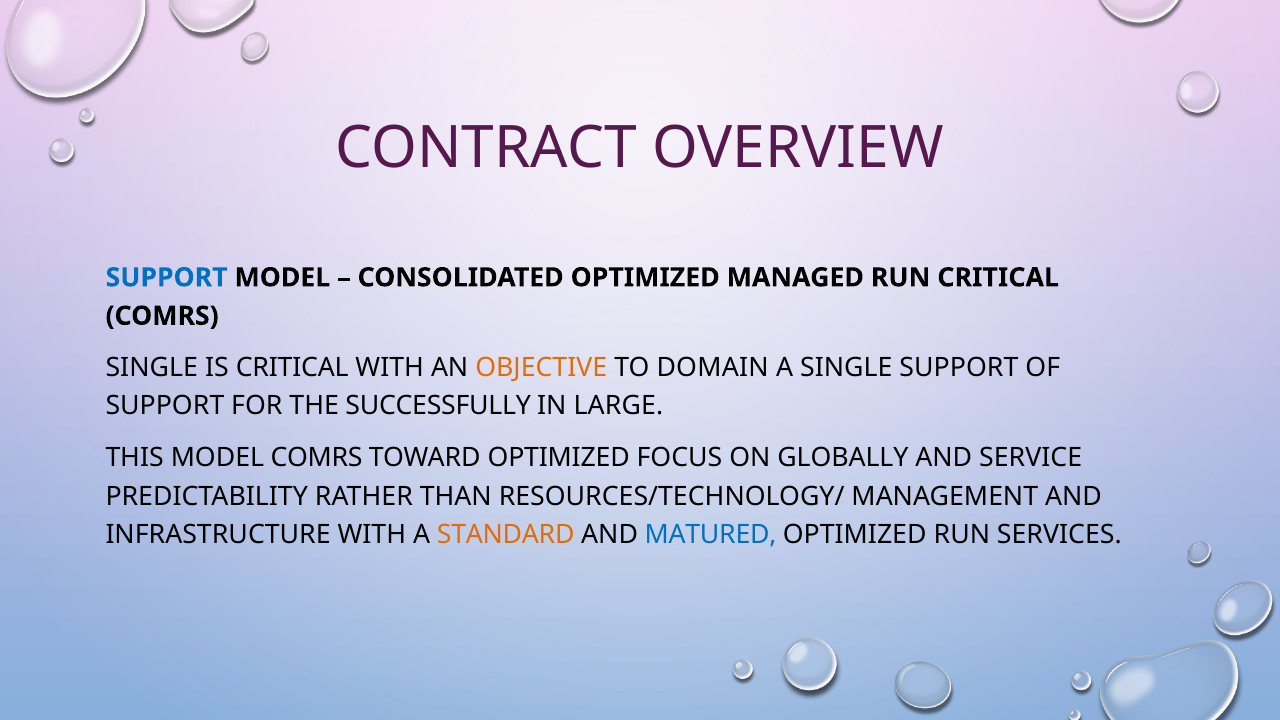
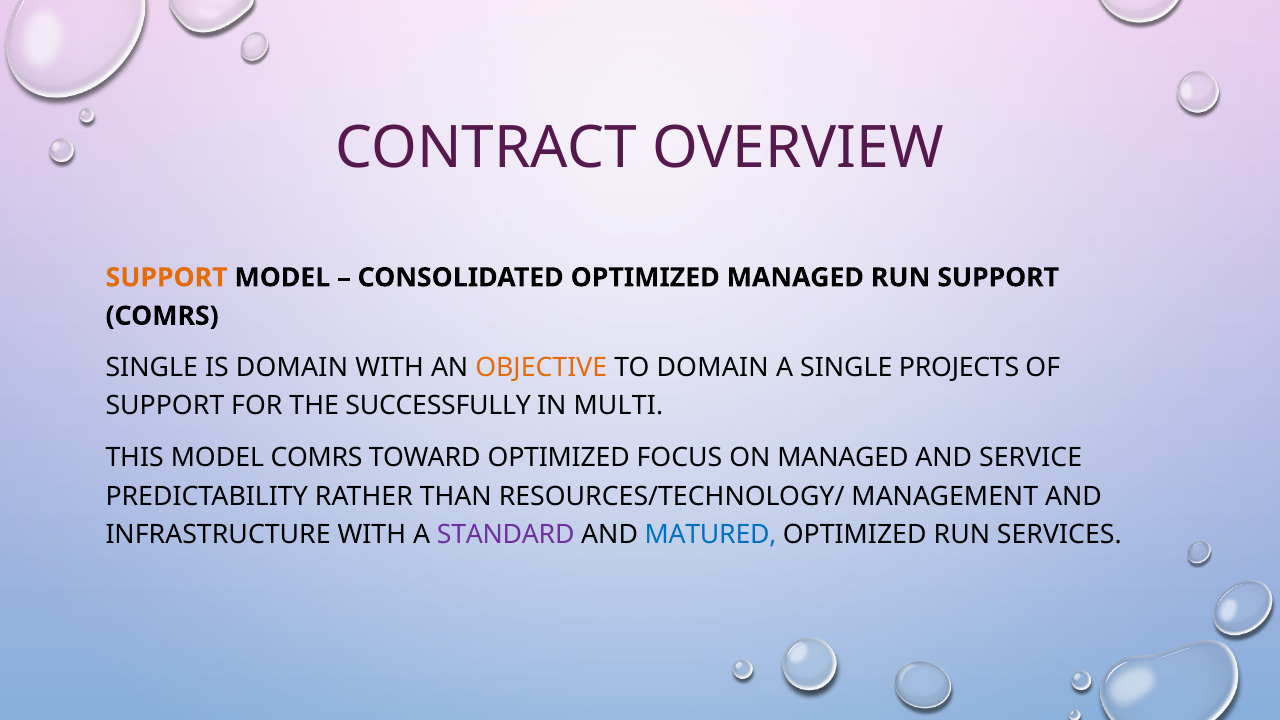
SUPPORT at (167, 278) colour: blue -> orange
RUN CRITICAL: CRITICAL -> SUPPORT
IS CRITICAL: CRITICAL -> DOMAIN
SINGLE SUPPORT: SUPPORT -> PROJECTS
LARGE: LARGE -> MULTI
ON GLOBALLY: GLOBALLY -> MANAGED
STANDARD colour: orange -> purple
